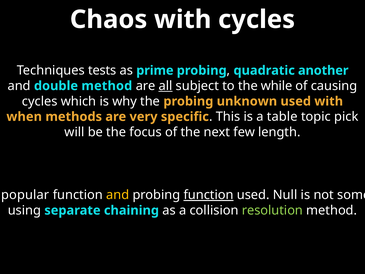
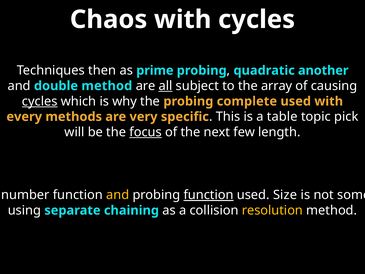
tests: tests -> then
while: while -> array
cycles at (40, 101) underline: none -> present
unknown: unknown -> complete
when: when -> every
focus underline: none -> present
popular: popular -> number
Null: Null -> Size
resolution colour: light green -> yellow
